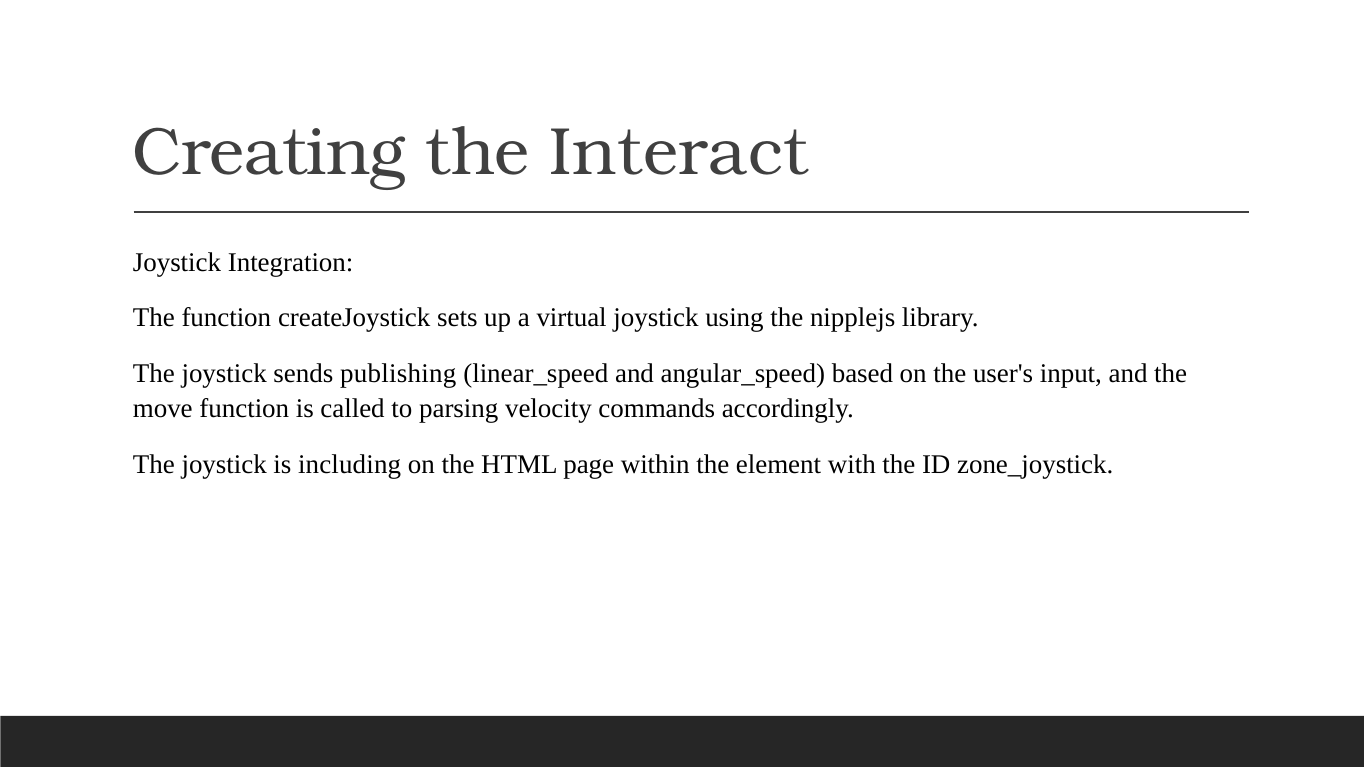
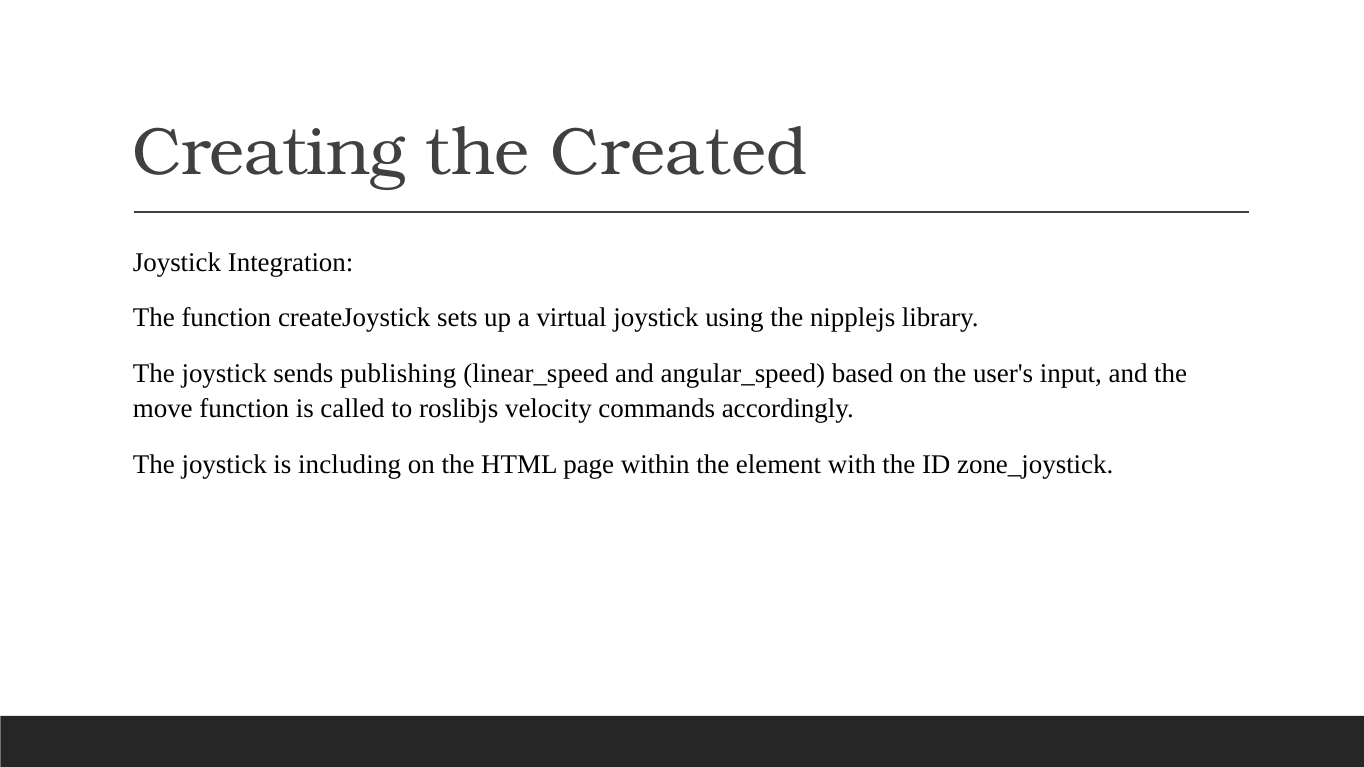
Interact: Interact -> Created
parsing: parsing -> roslibjs
